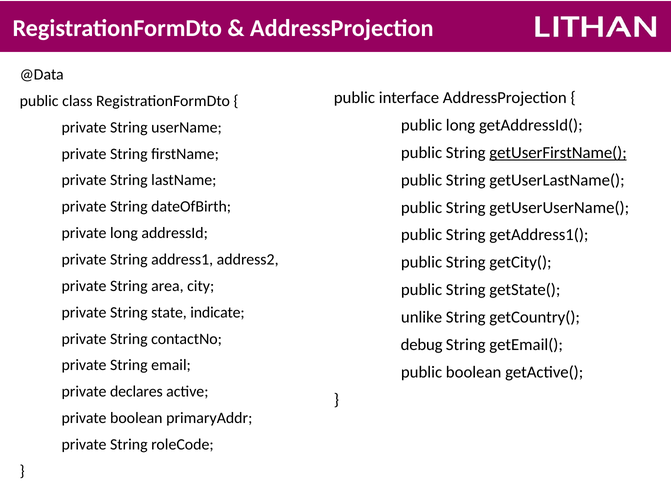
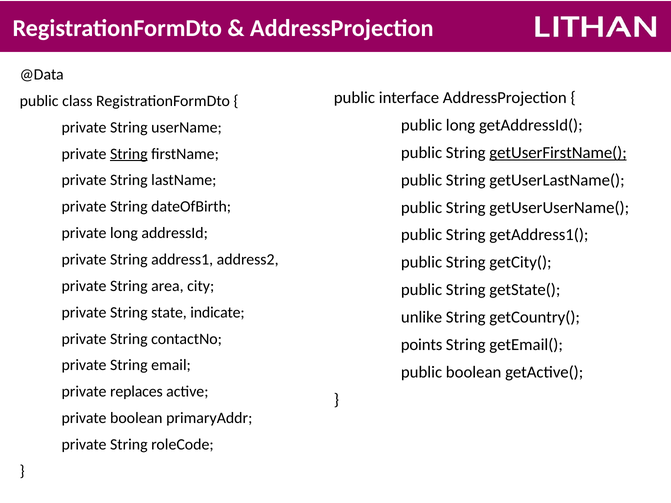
String at (129, 154) underline: none -> present
debug: debug -> points
declares: declares -> replaces
